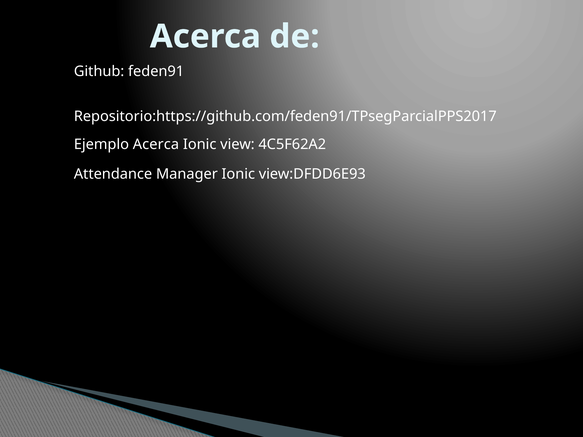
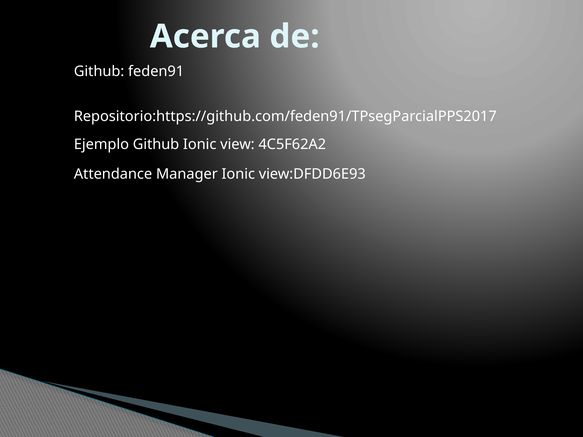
Ejemplo Acerca: Acerca -> Github
